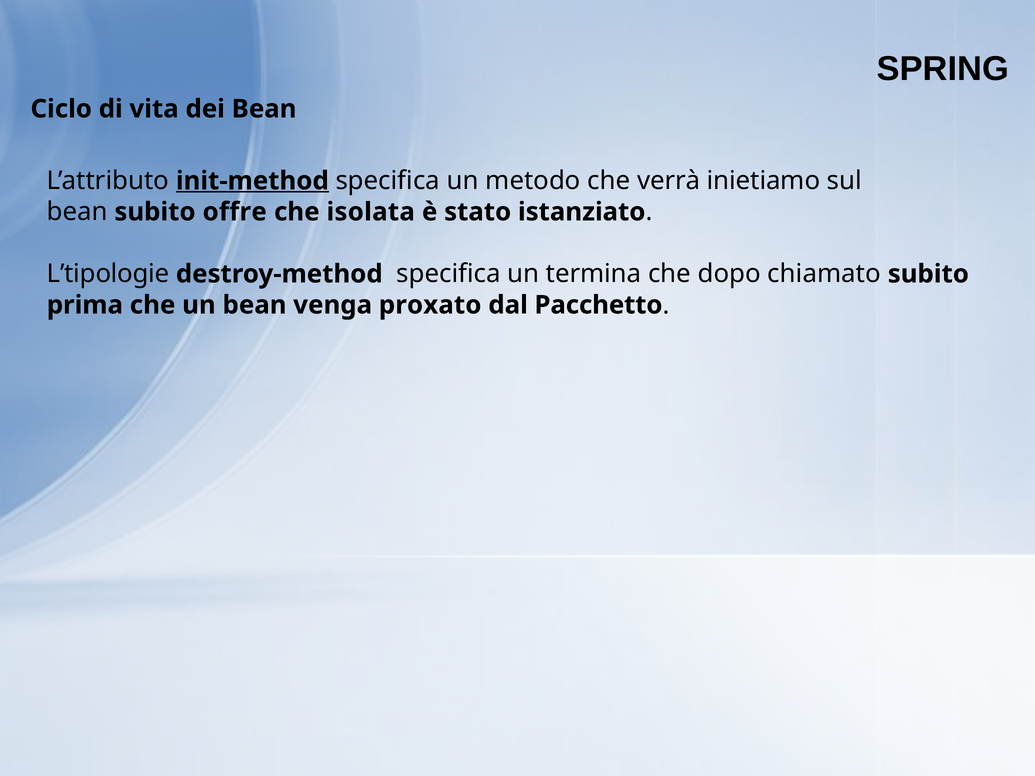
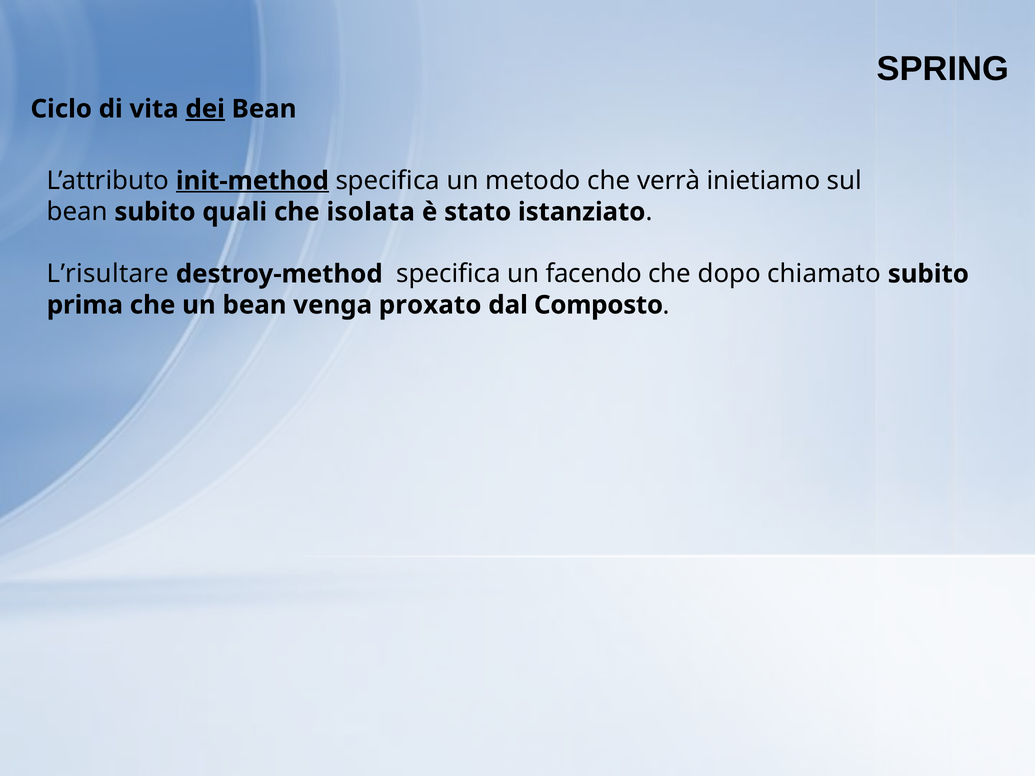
dei underline: none -> present
offre: offre -> quali
L’tipologie: L’tipologie -> L’risultare
termina: termina -> facendo
Pacchetto: Pacchetto -> Composto
